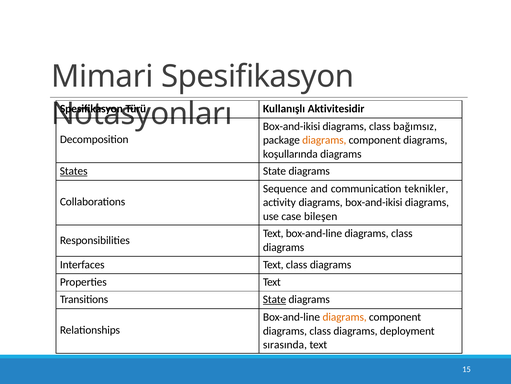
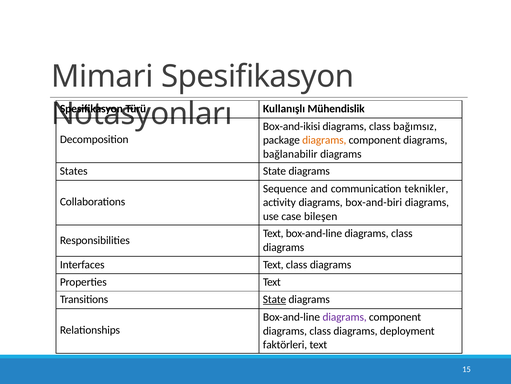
Aktivitesidir: Aktivitesidir -> Mühendislik
koşullarında: koşullarında -> bağlanabilir
States underline: present -> none
diagrams box-and-ikisi: box-and-ikisi -> box-and-biri
diagrams at (345, 316) colour: orange -> purple
sırasında: sırasında -> faktörleri
